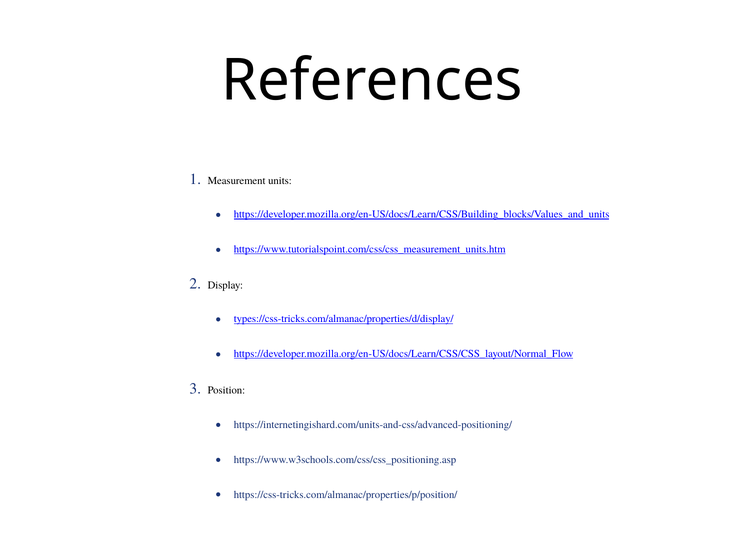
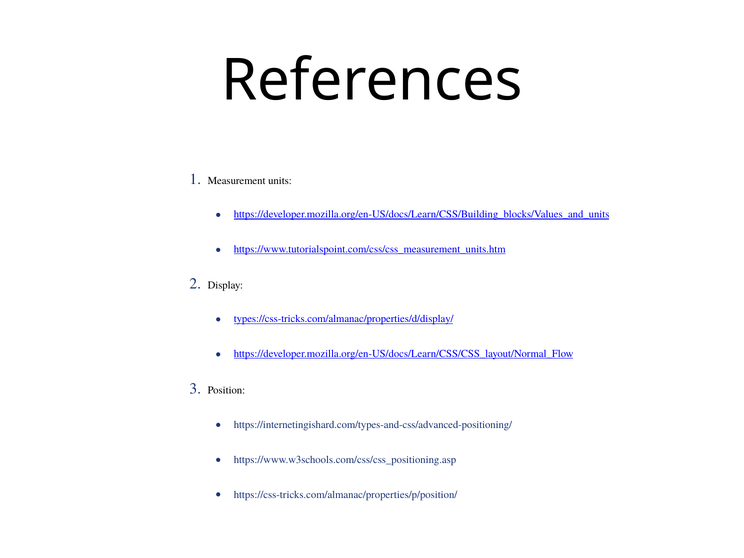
https://internetingishard.com/units-and-css/advanced-positioning/: https://internetingishard.com/units-and-css/advanced-positioning/ -> https://internetingishard.com/types-and-css/advanced-positioning/
